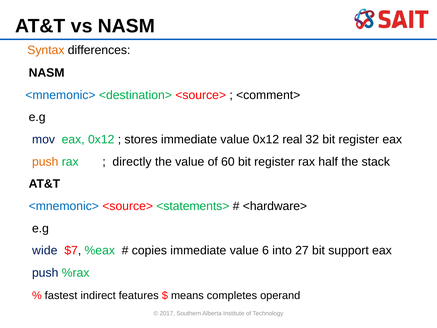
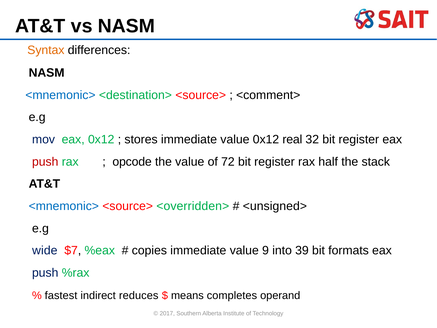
push at (45, 162) colour: orange -> red
directly: directly -> opcode
60: 60 -> 72
<statements>: <statements> -> <overridden>
<hardware>: <hardware> -> <unsigned>
6: 6 -> 9
27: 27 -> 39
support: support -> formats
features: features -> reduces
